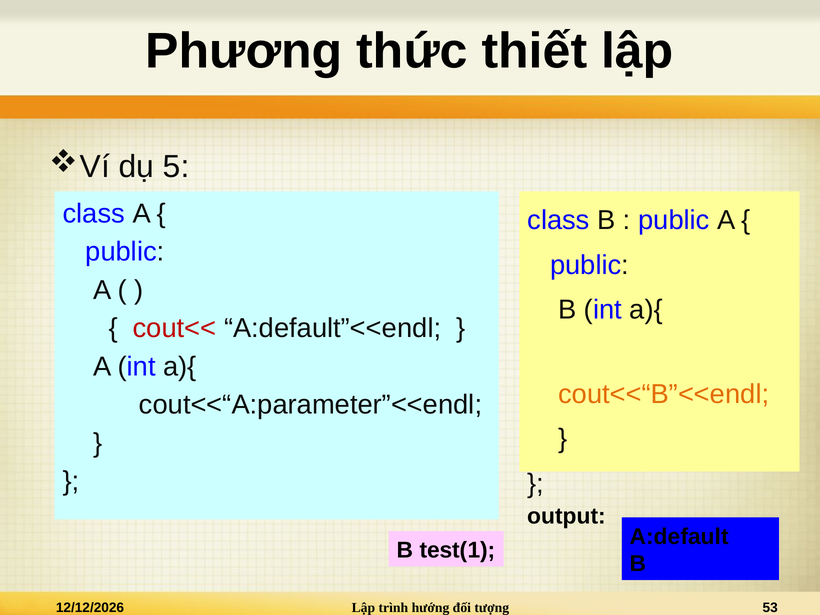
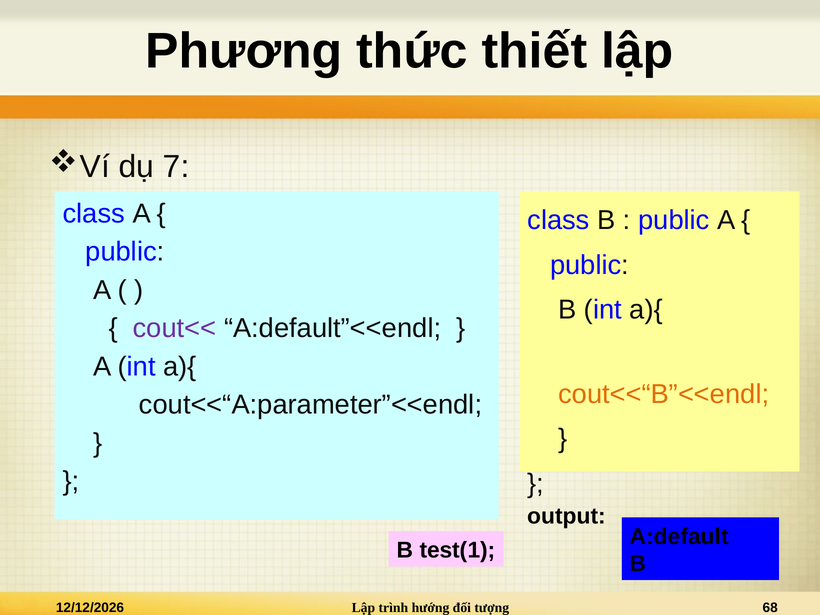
5: 5 -> 7
cout<< colour: red -> purple
53: 53 -> 68
